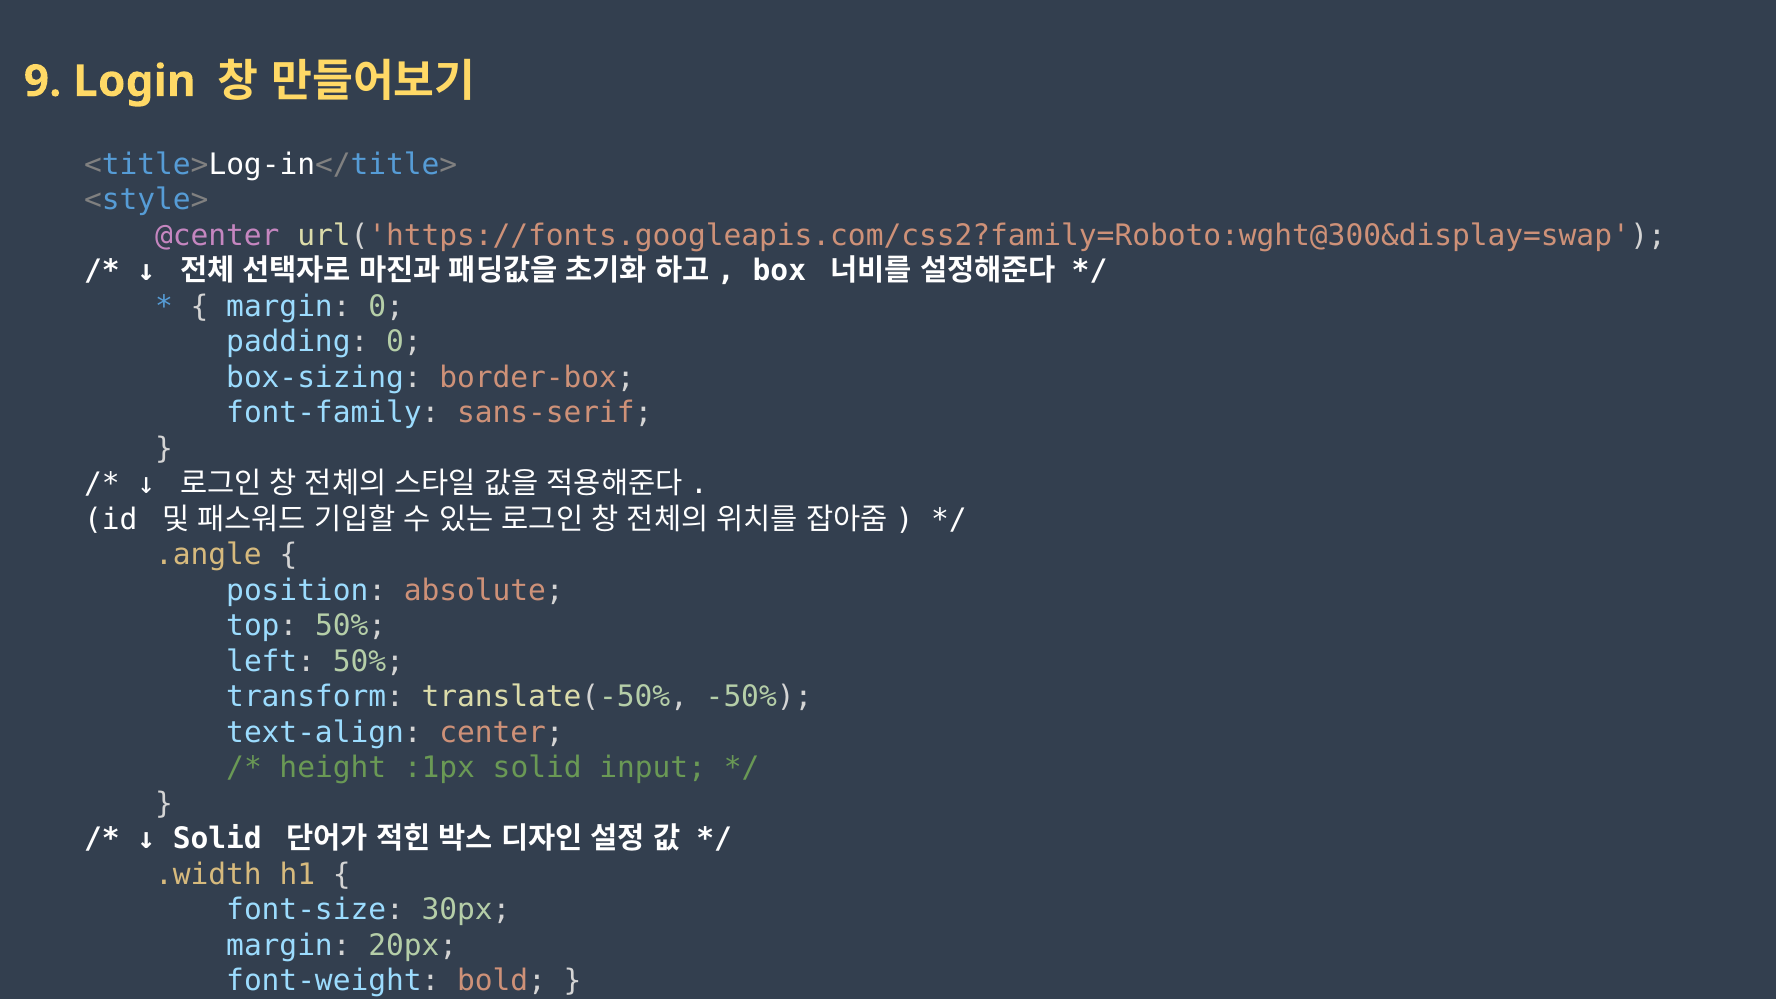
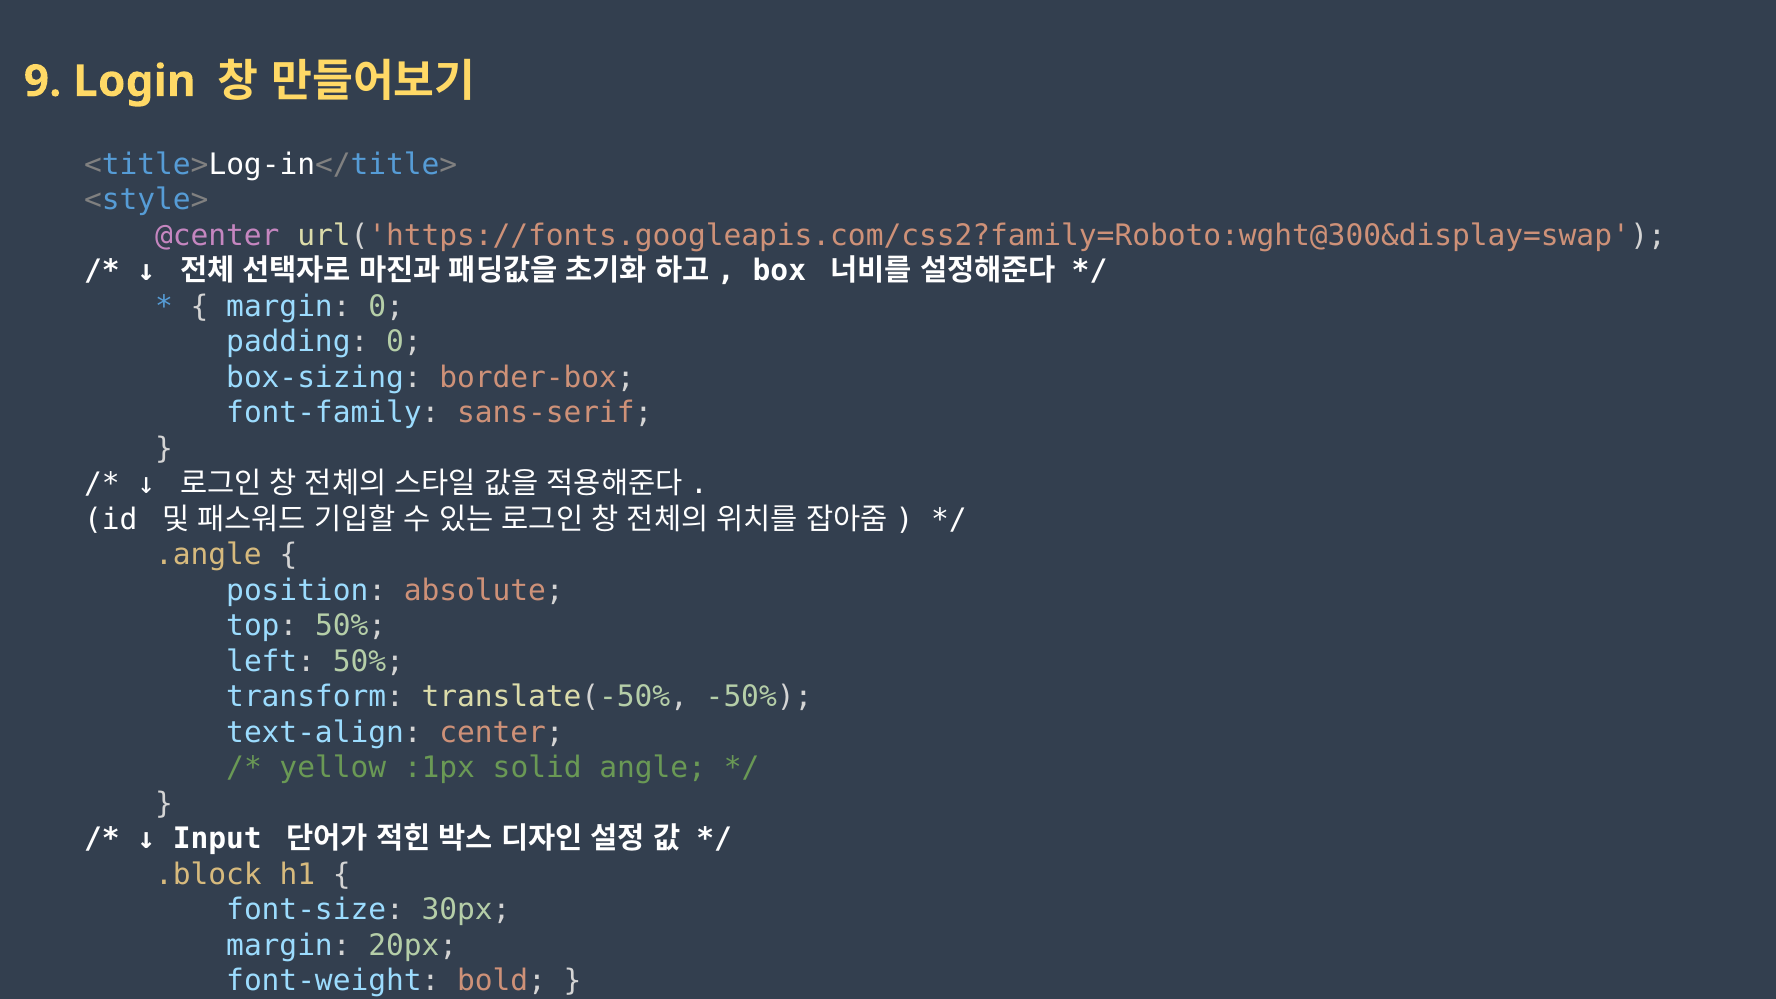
height: height -> yellow
input: input -> angle
Solid at (217, 839): Solid -> Input
.width: .width -> .block
